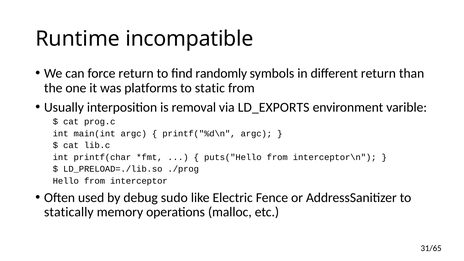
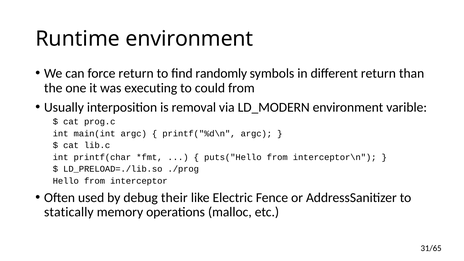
Runtime incompatible: incompatible -> environment
platforms: platforms -> executing
static: static -> could
LD_EXPORTS: LD_EXPORTS -> LD_MODERN
sudo: sudo -> their
